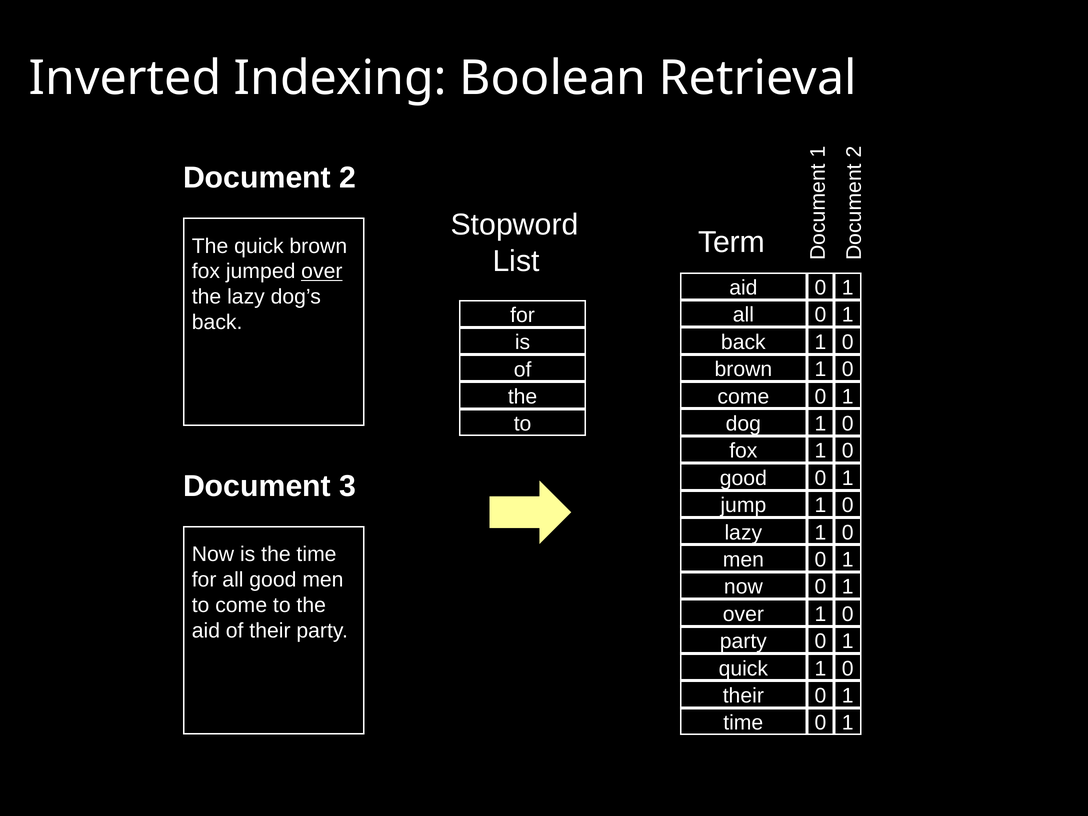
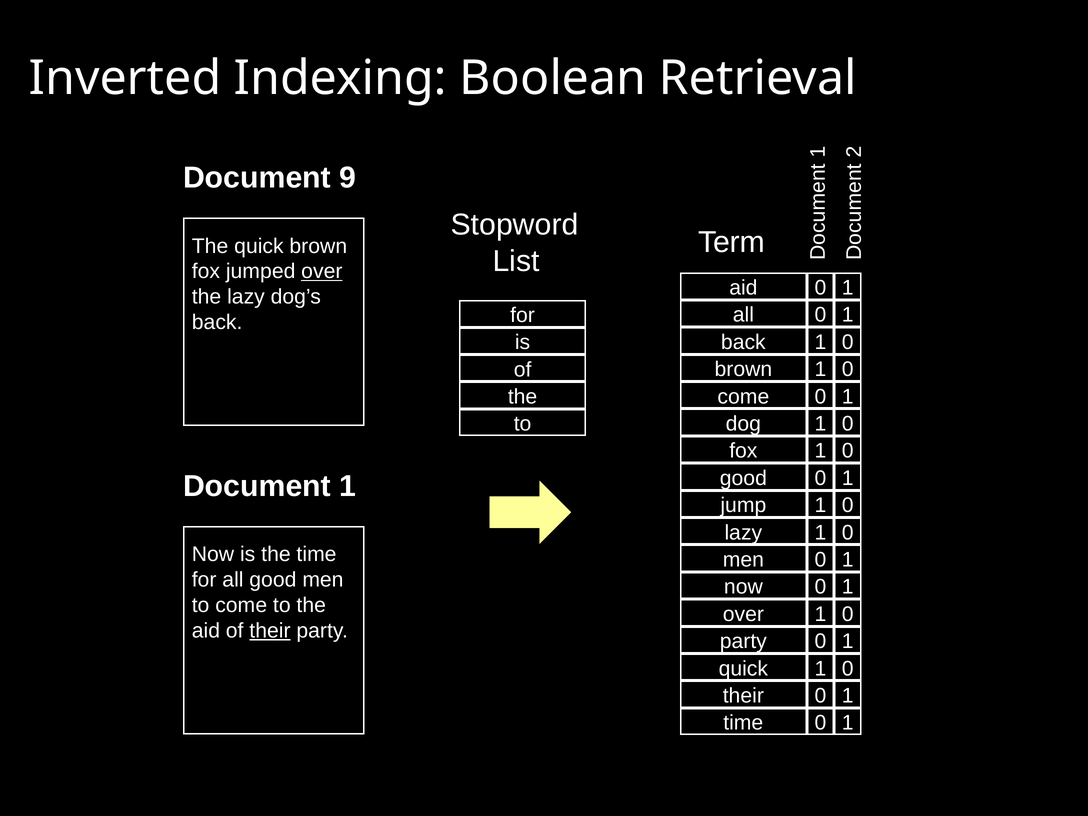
Document 2: 2 -> 9
Document 3: 3 -> 1
their at (270, 631) underline: none -> present
